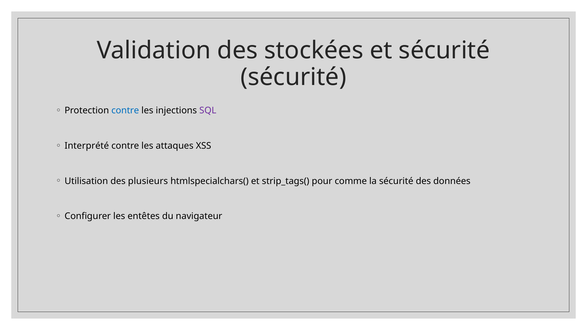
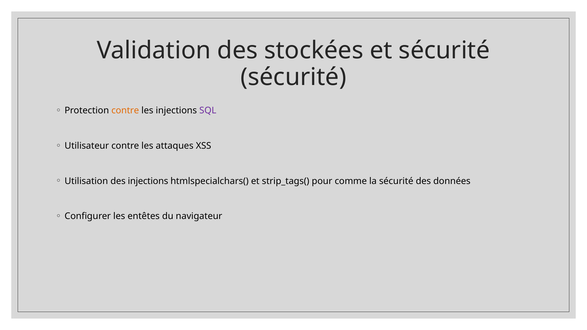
contre at (125, 111) colour: blue -> orange
Interprété: Interprété -> Utilisateur
des plusieurs: plusieurs -> injections
